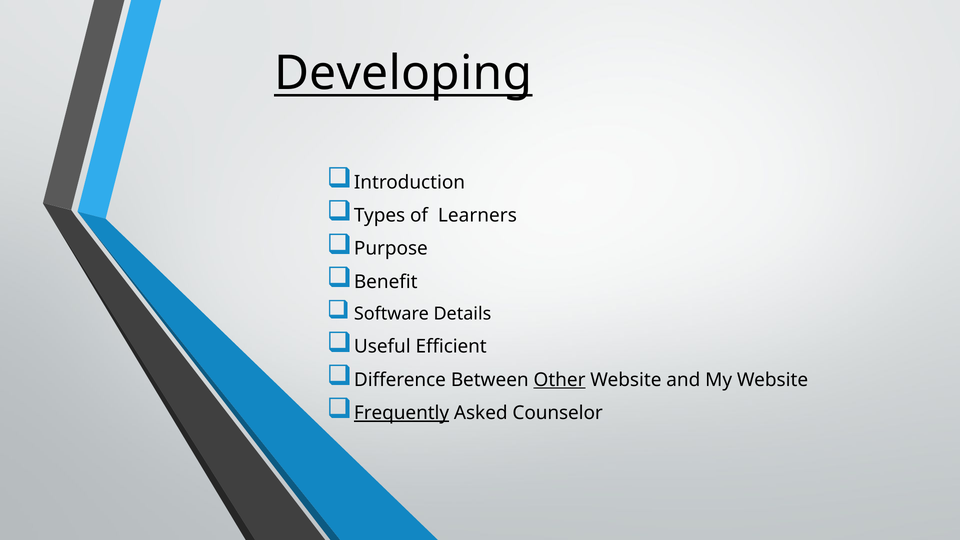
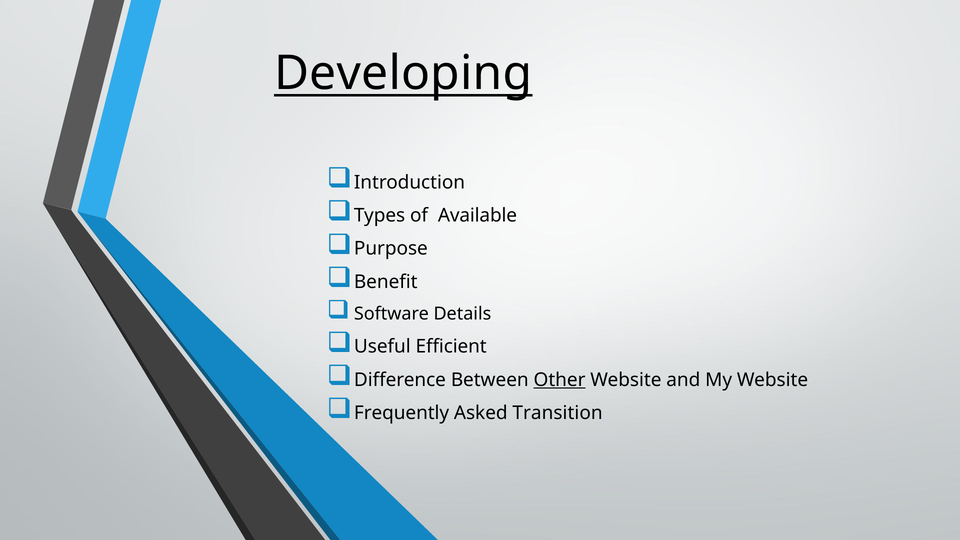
Learners: Learners -> Available
Frequently underline: present -> none
Counselor: Counselor -> Transition
